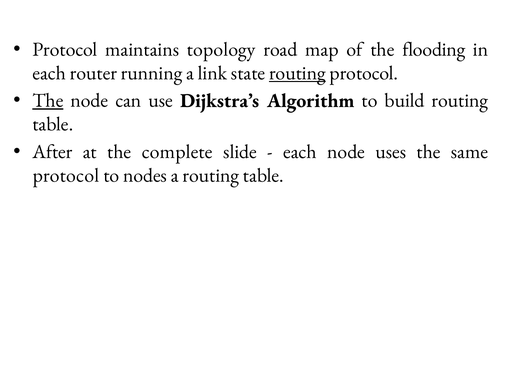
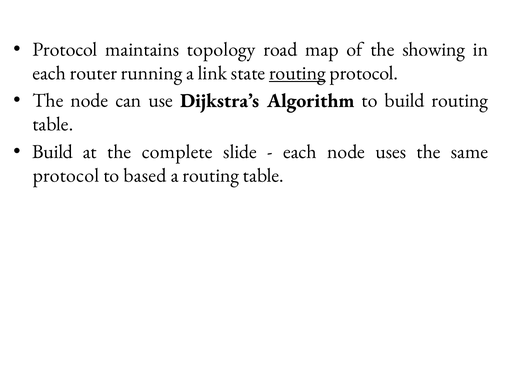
flooding: flooding -> showing
The at (48, 101) underline: present -> none
After at (52, 152): After -> Build
nodes: nodes -> based
